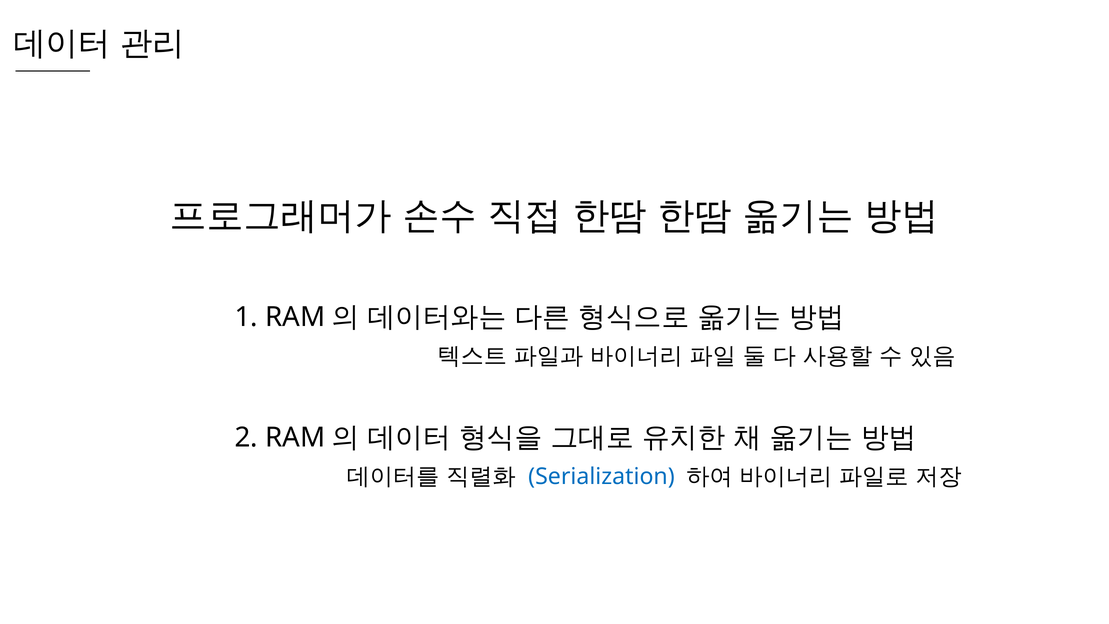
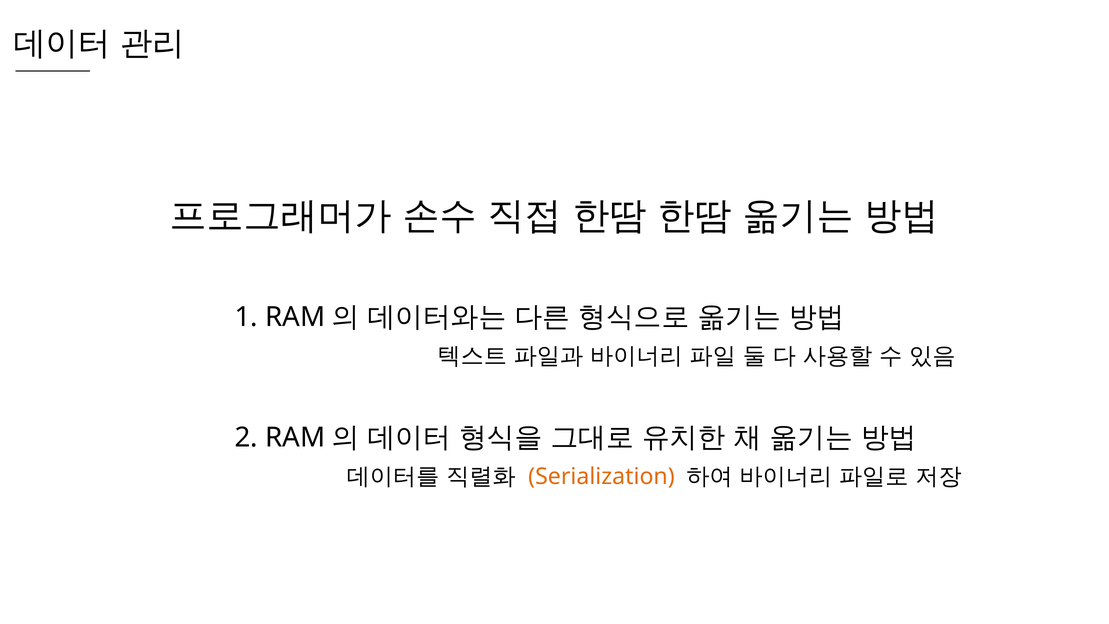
Serialization colour: blue -> orange
